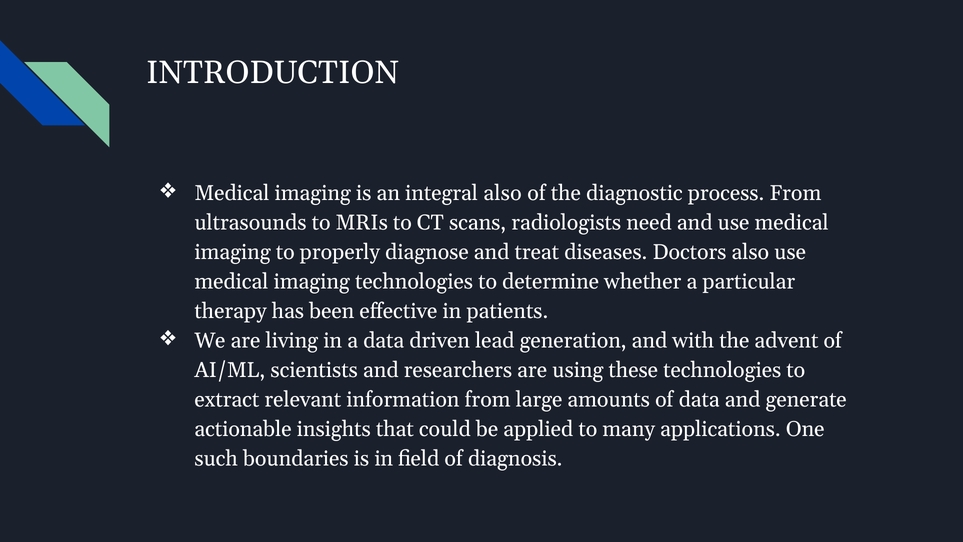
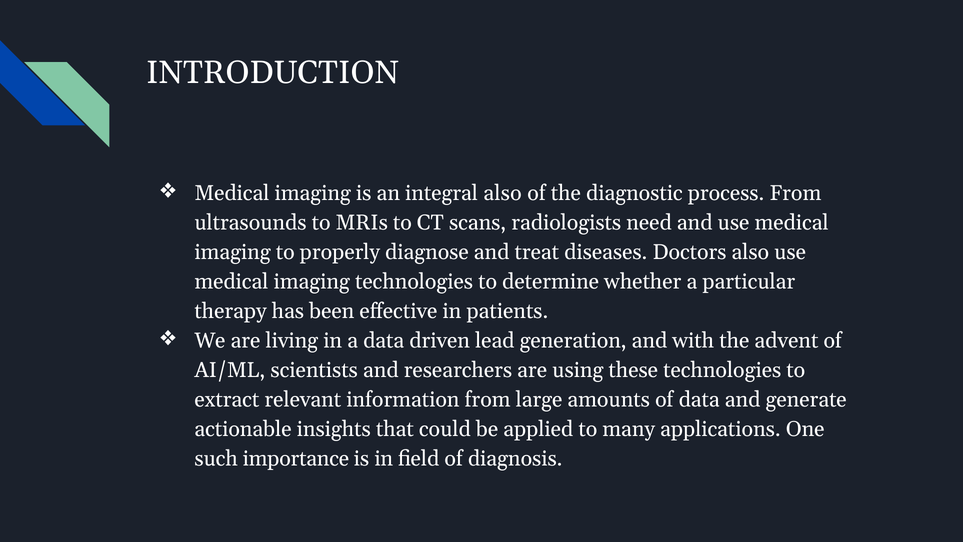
boundaries: boundaries -> importance
